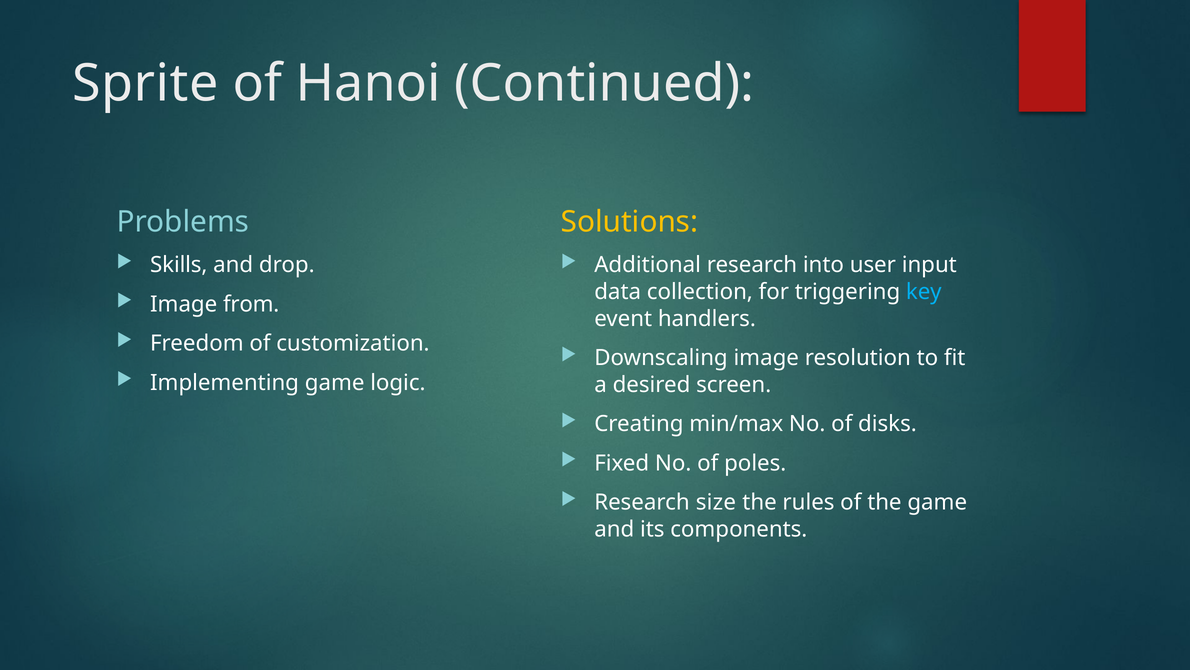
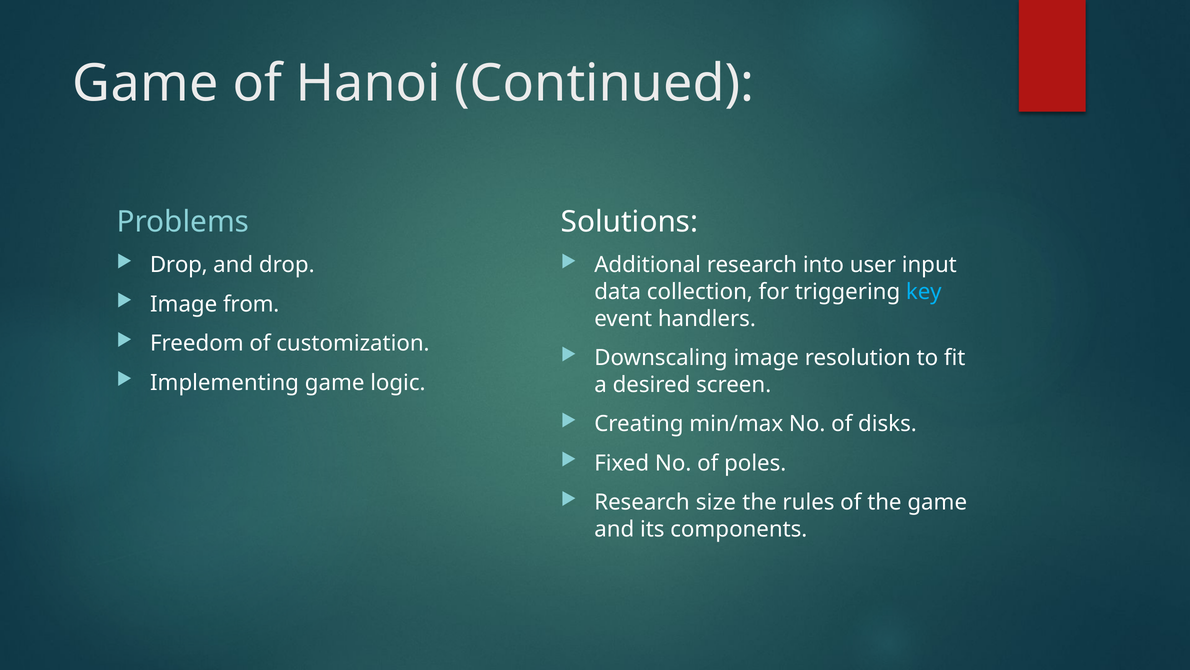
Sprite at (145, 84): Sprite -> Game
Solutions colour: yellow -> white
Skills at (179, 265): Skills -> Drop
